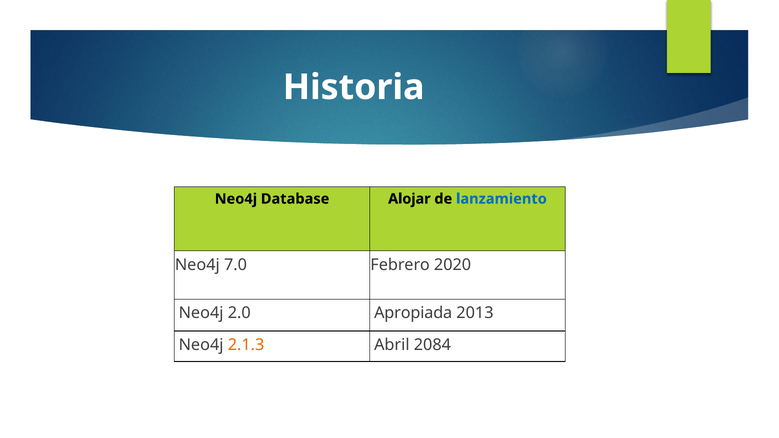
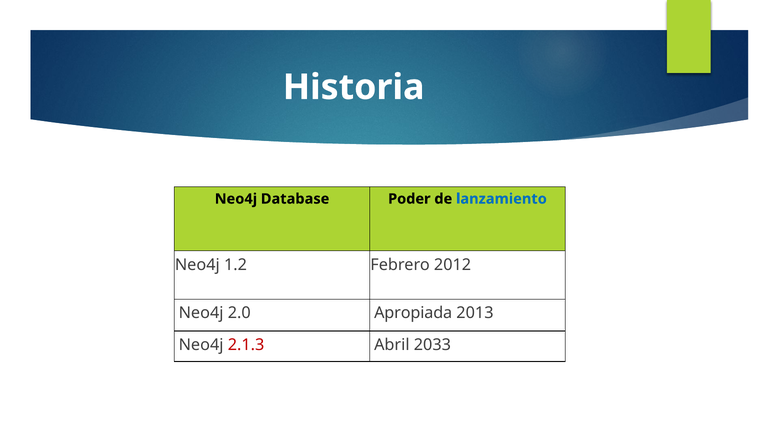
Alojar: Alojar -> Poder
7.0: 7.0 -> 1.2
2020: 2020 -> 2012
2.1.3 colour: orange -> red
2084: 2084 -> 2033
